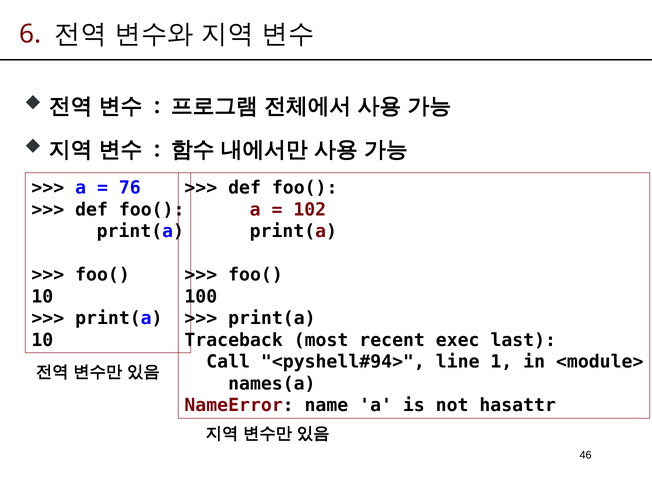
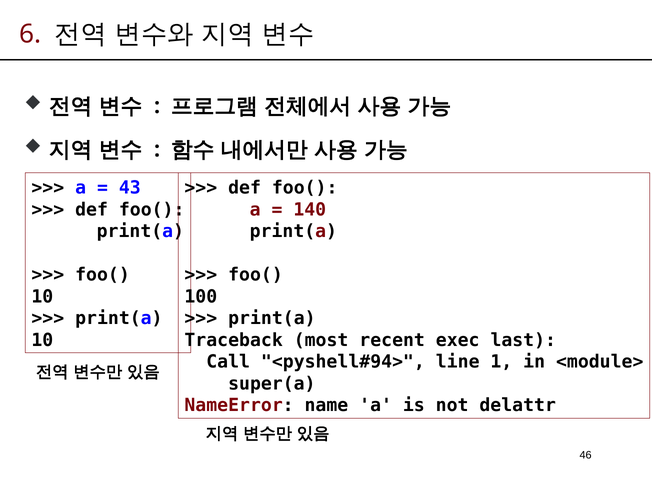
76: 76 -> 43
102: 102 -> 140
names(a: names(a -> super(a
hasattr: hasattr -> delattr
